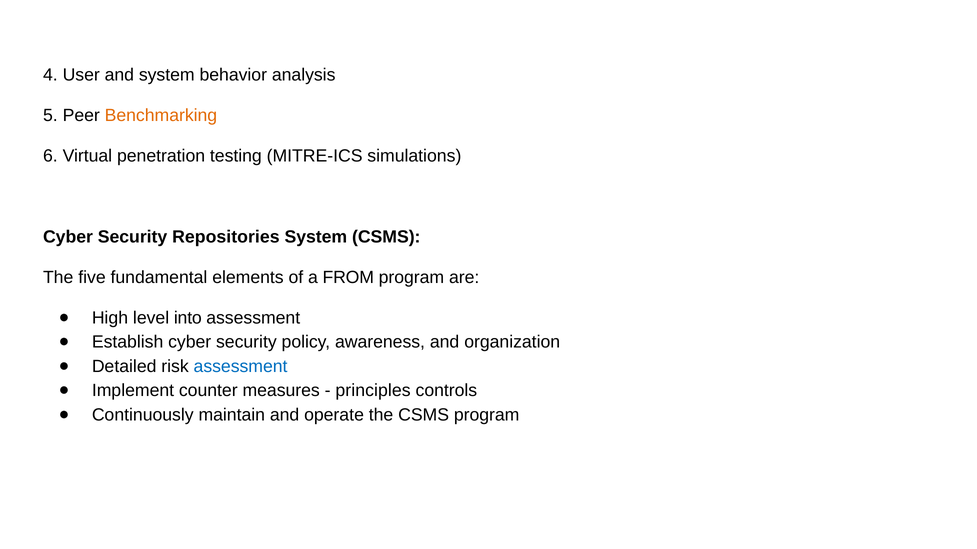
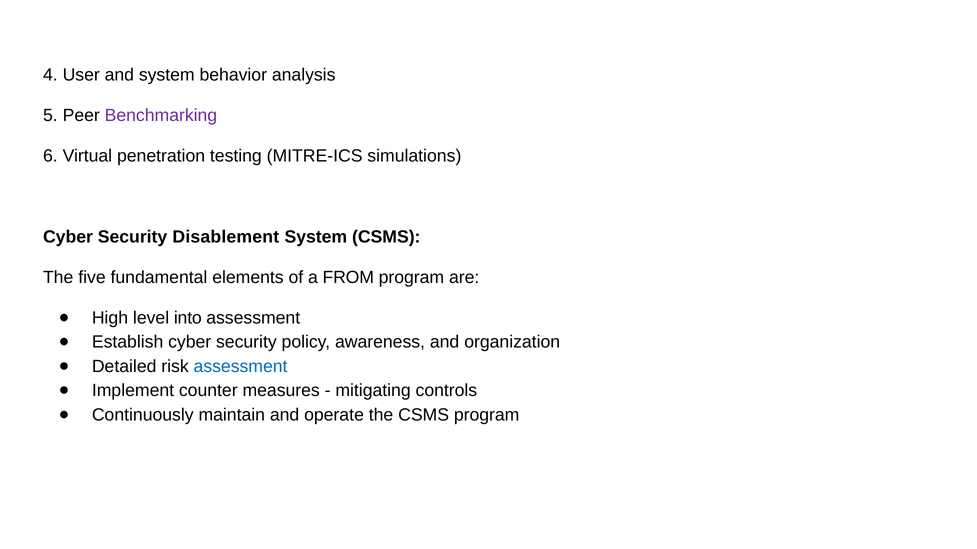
Benchmarking colour: orange -> purple
Repositories: Repositories -> Disablement
principles: principles -> mitigating
